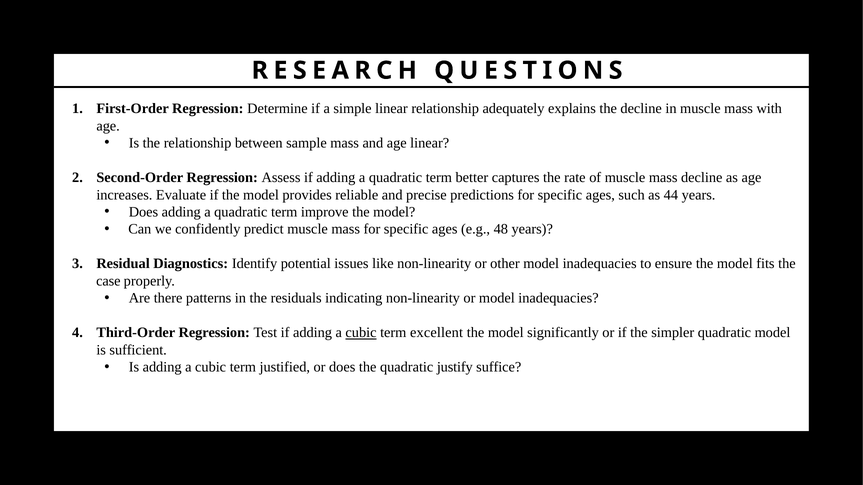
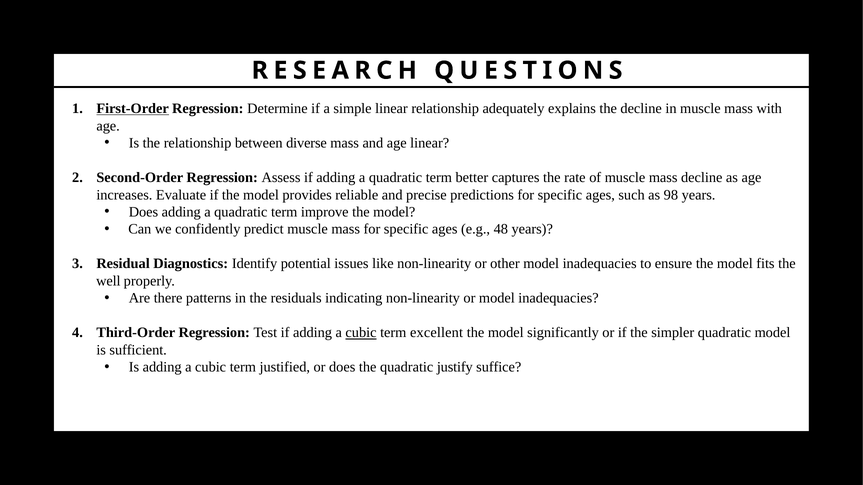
First-Order underline: none -> present
sample: sample -> diverse
44: 44 -> 98
case: case -> well
